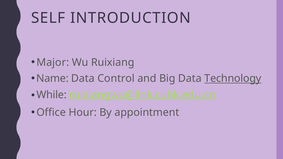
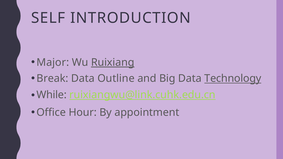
Ruixiang underline: none -> present
Name: Name -> Break
Control: Control -> Outline
